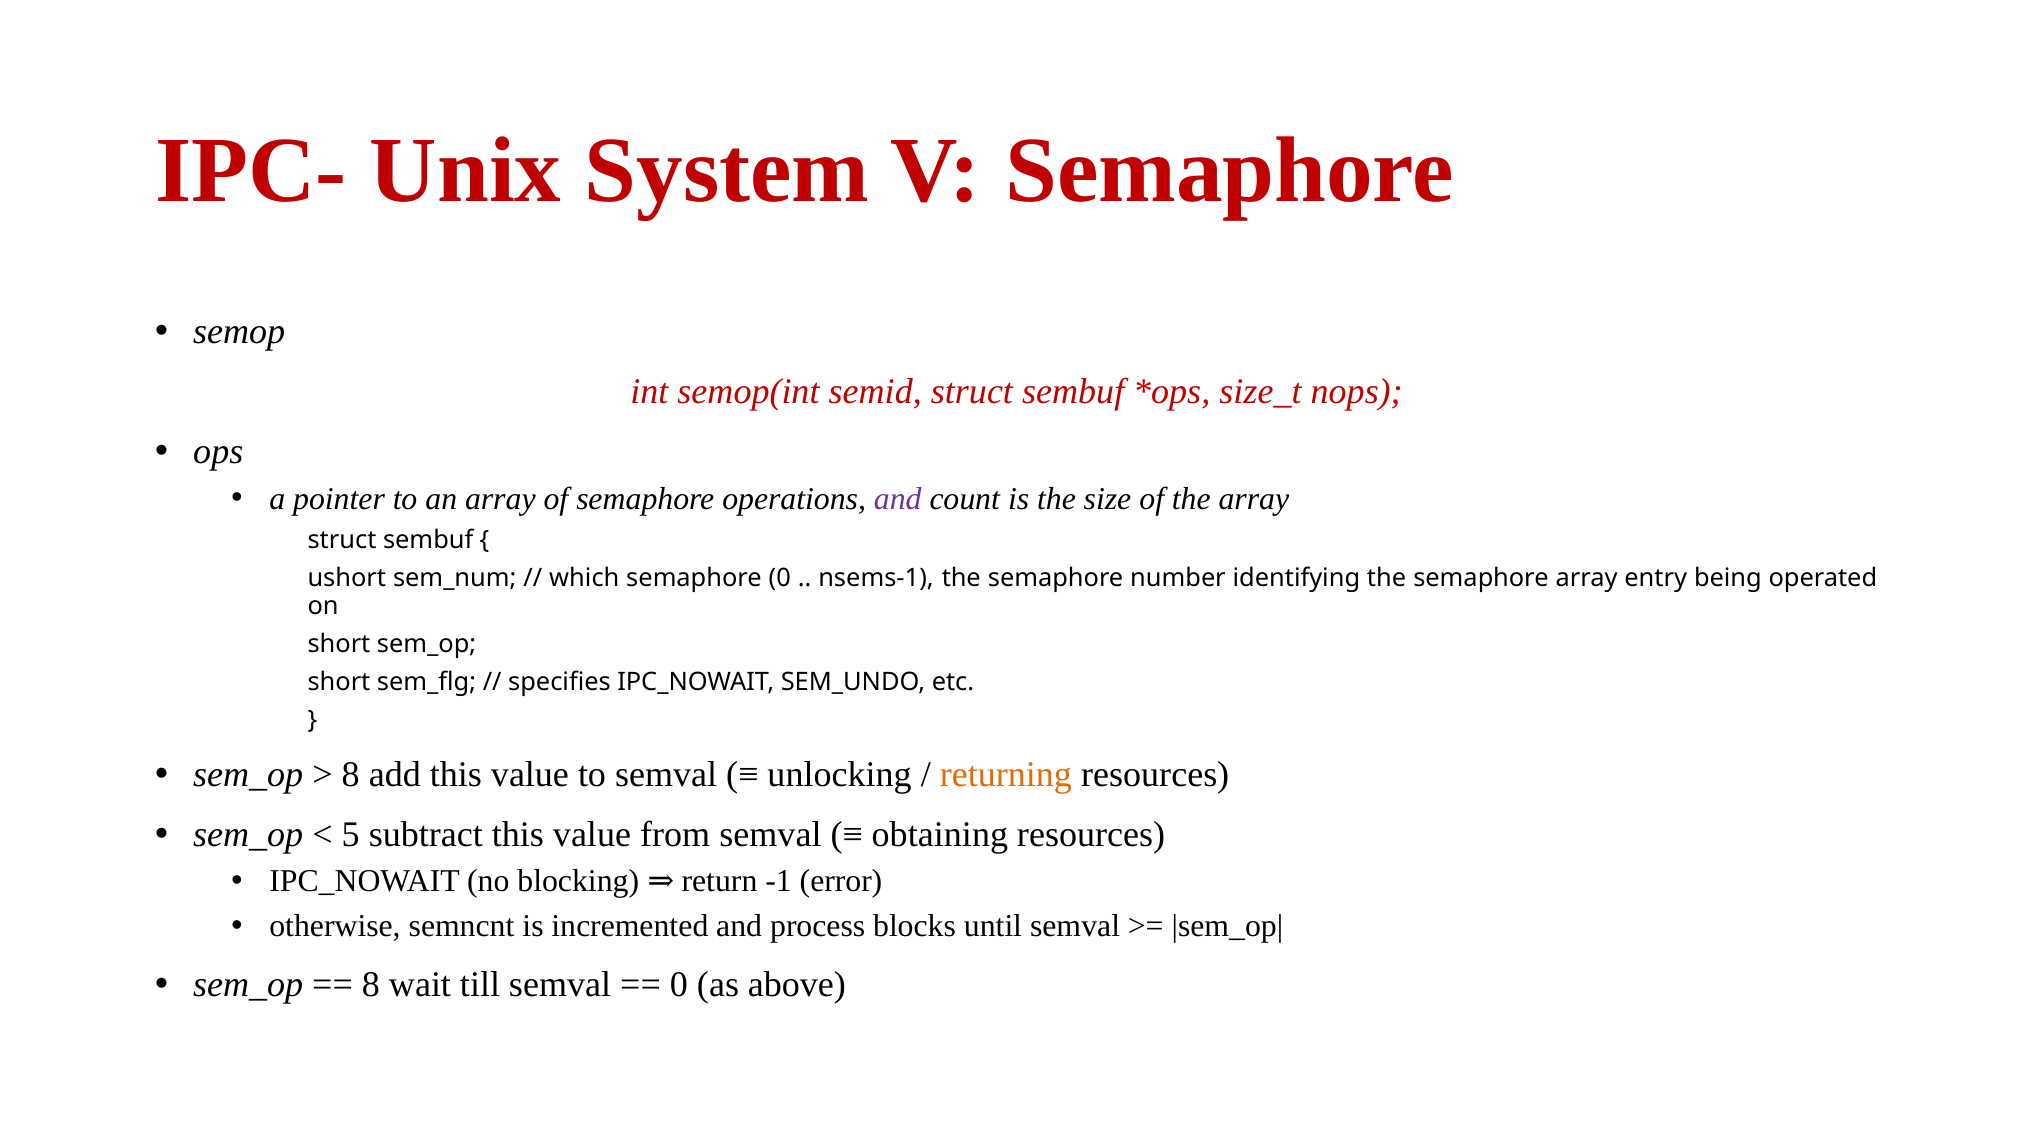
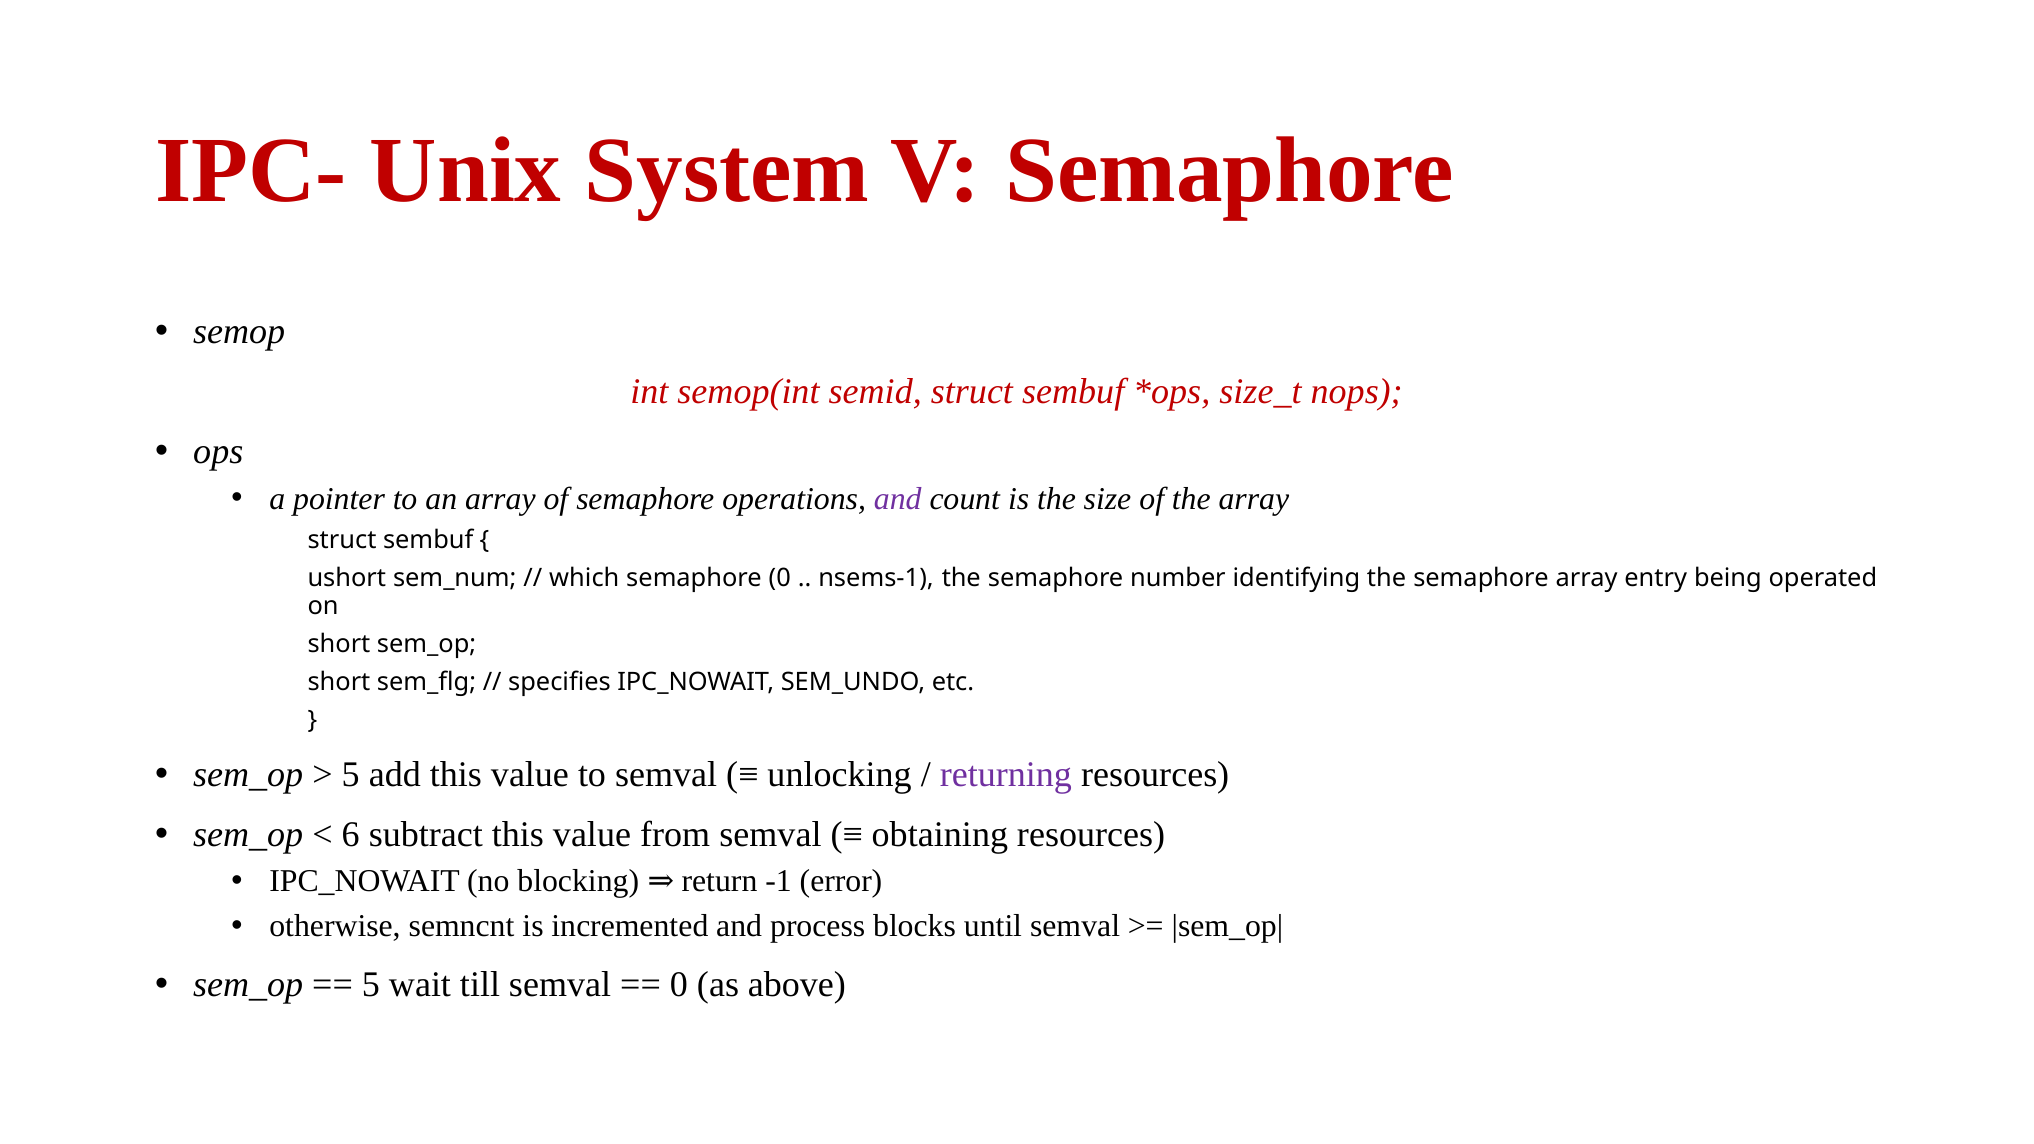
8 at (351, 774): 8 -> 5
returning colour: orange -> purple
5: 5 -> 6
8 at (371, 984): 8 -> 5
